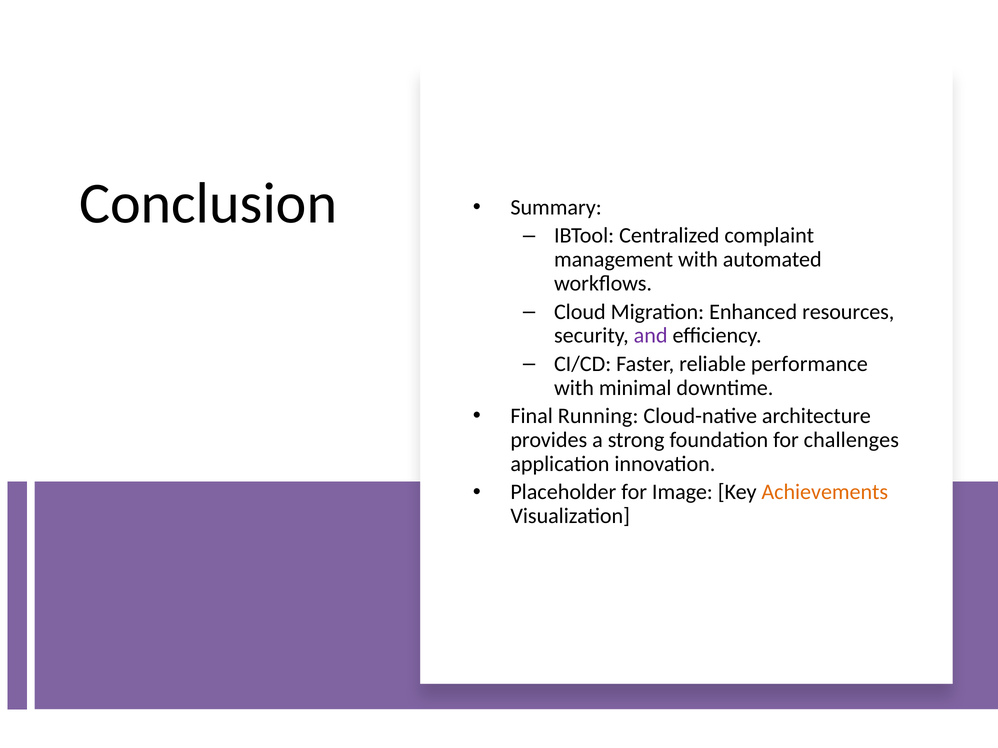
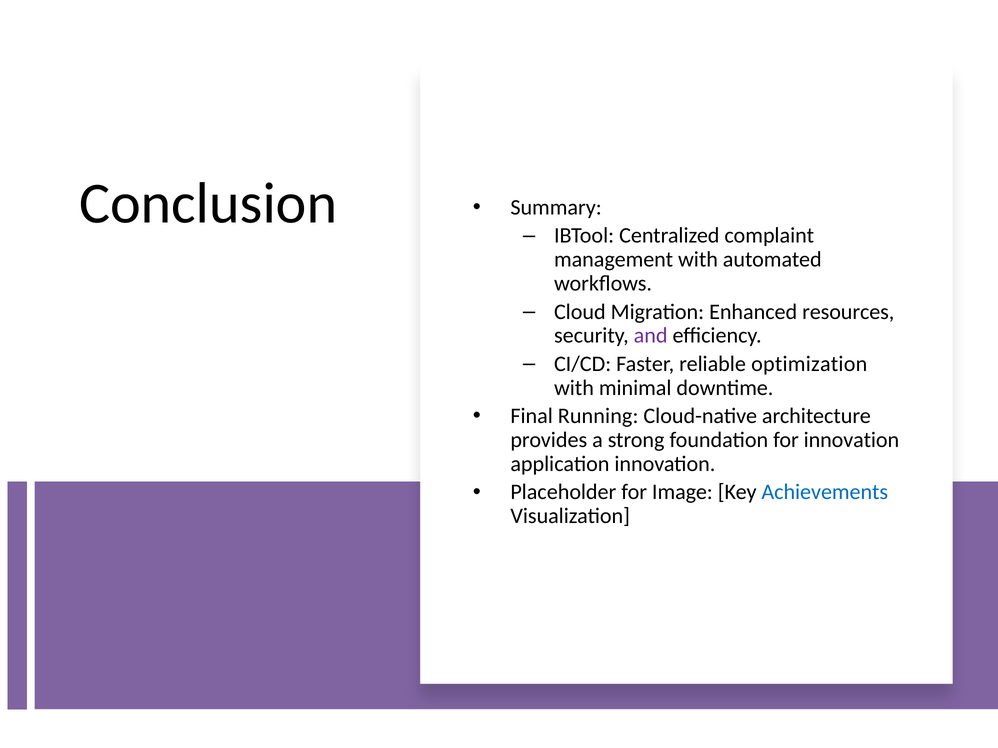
performance: performance -> optimization
for challenges: challenges -> innovation
Achievements colour: orange -> blue
